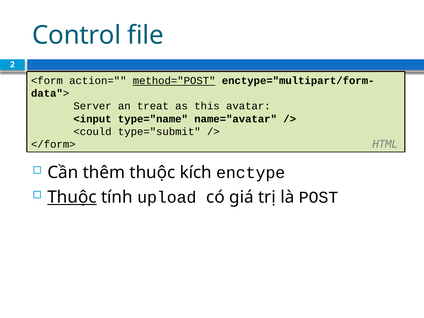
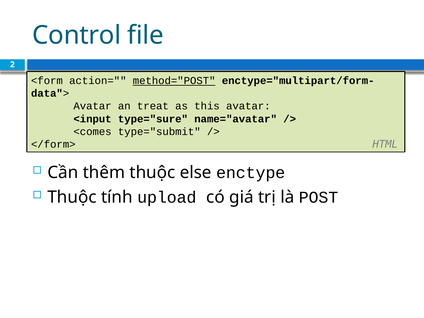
Server at (93, 106): Server -> Avatar
type="name: type="name -> type="sure
<could: <could -> <comes
kích: kích -> else
Thuộc at (72, 197) underline: present -> none
